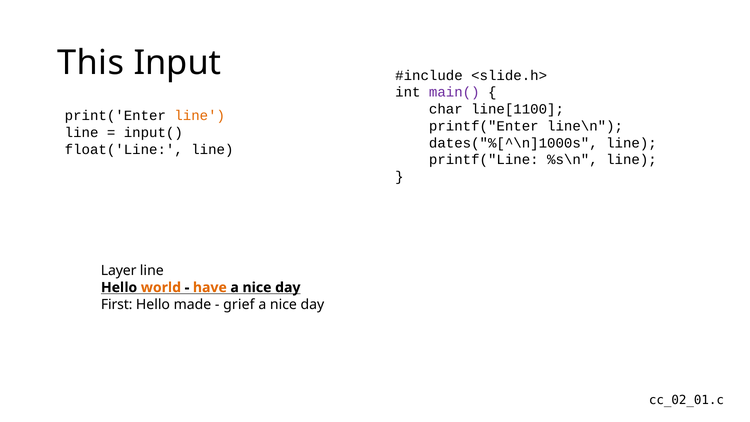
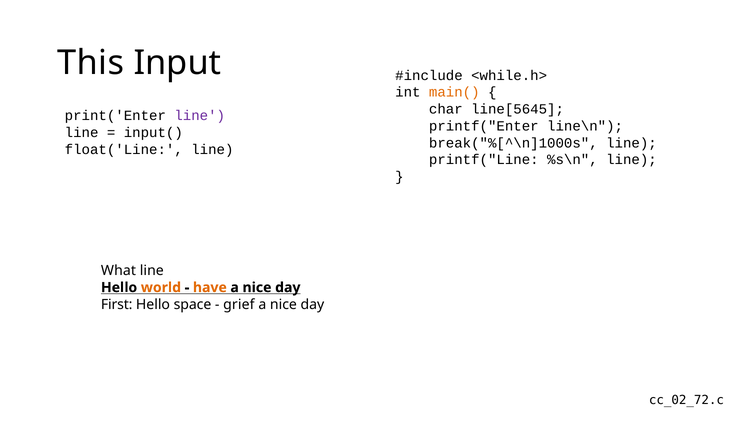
<slide.h>: <slide.h> -> <while.h>
main( colour: purple -> orange
line[1100: line[1100 -> line[5645
line at (200, 116) colour: orange -> purple
dates("%[^\n]1000s: dates("%[^\n]1000s -> break("%[^\n]1000s
Layer: Layer -> What
made: made -> space
cc_02_01.c: cc_02_01.c -> cc_02_72.c
